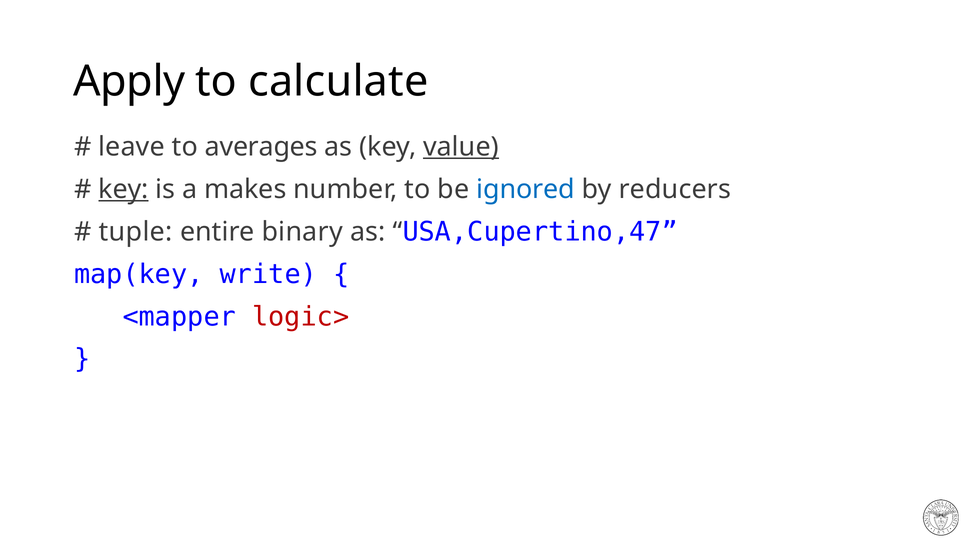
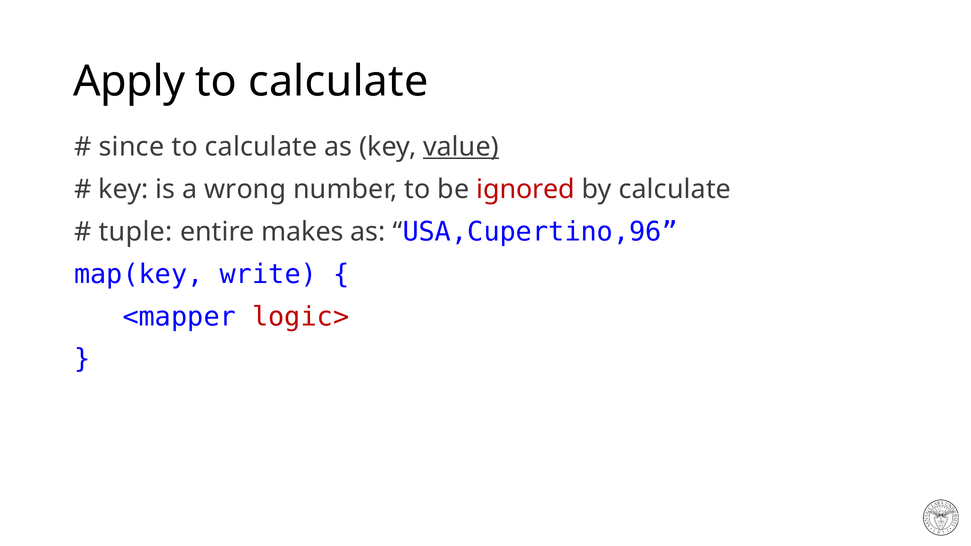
leave: leave -> since
averages at (261, 147): averages -> calculate
key at (123, 189) underline: present -> none
makes: makes -> wrong
ignored colour: blue -> red
by reducers: reducers -> calculate
binary: binary -> makes
USA,Cupertino,47: USA,Cupertino,47 -> USA,Cupertino,96
